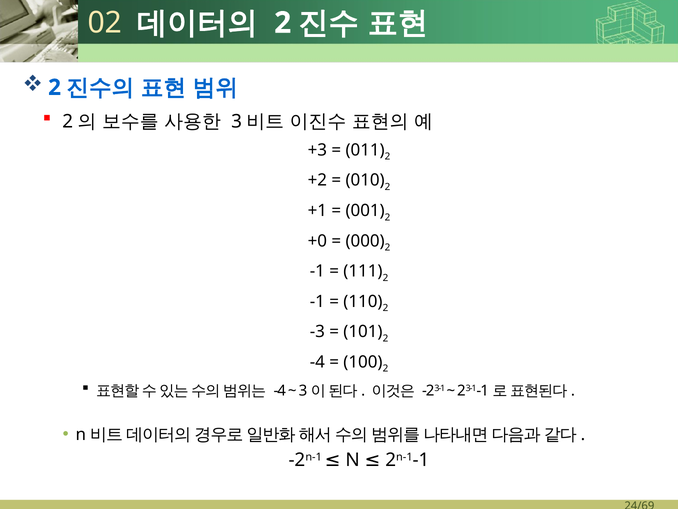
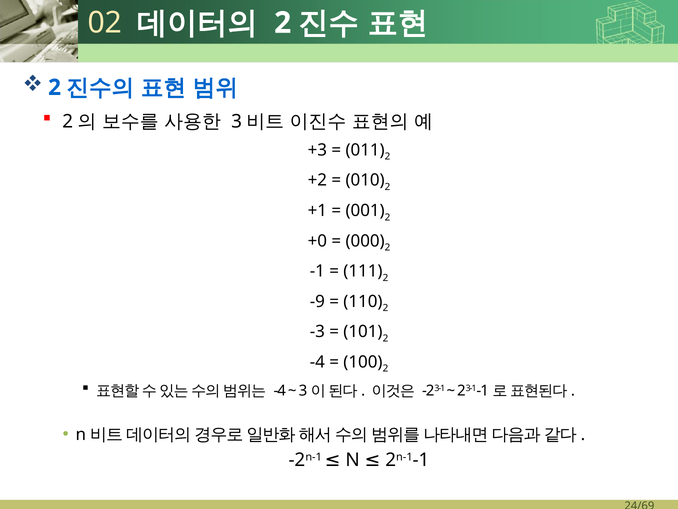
-1 at (317, 301): -1 -> -9
